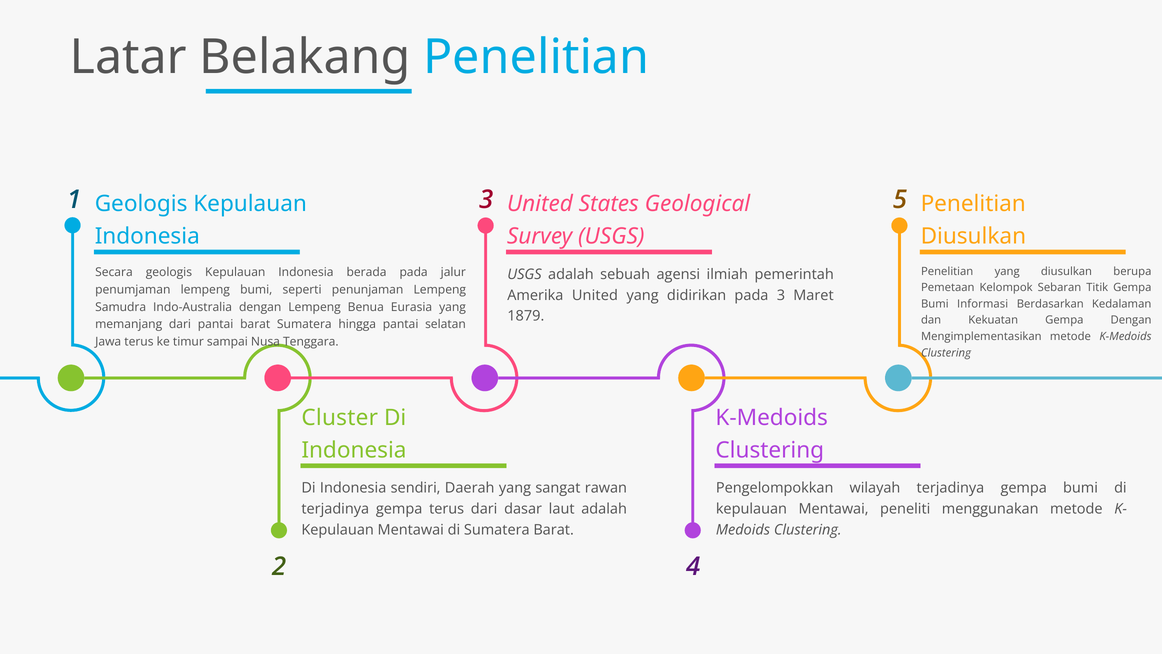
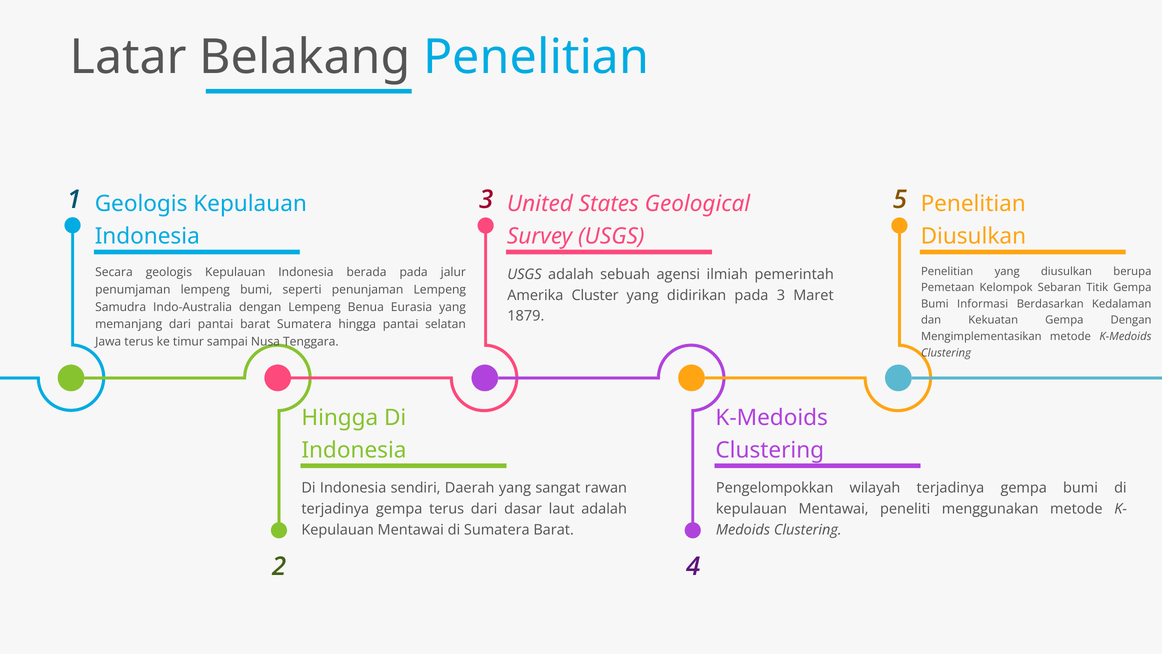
Amerika United: United -> Cluster
Cluster at (340, 417): Cluster -> Hingga
